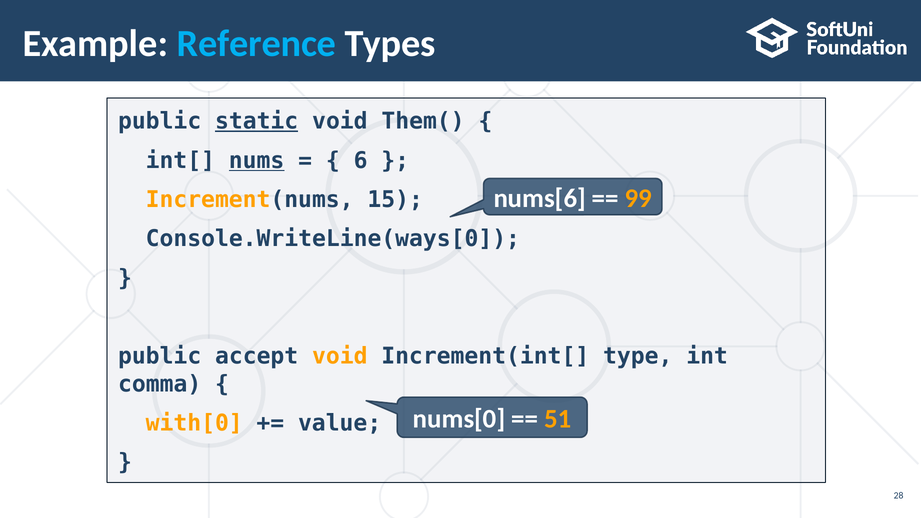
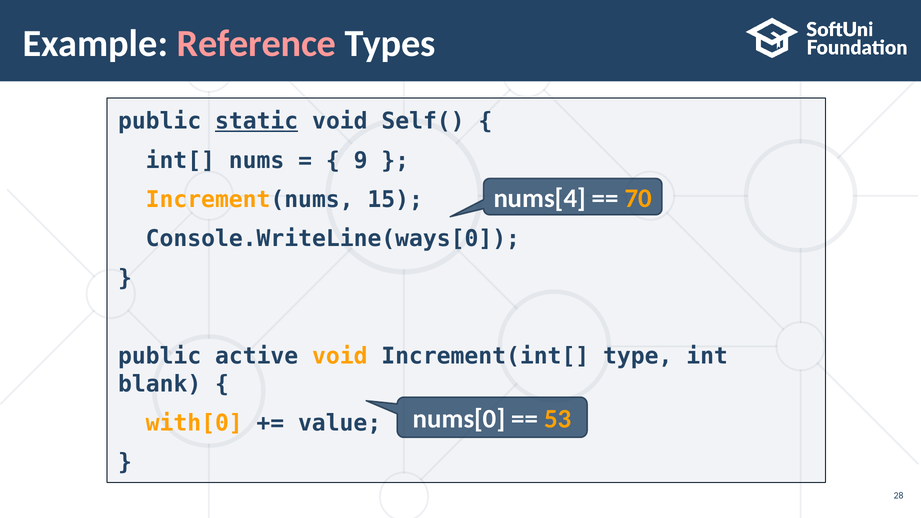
Reference colour: light blue -> pink
Them(: Them( -> Self(
nums underline: present -> none
6: 6 -> 9
nums[6: nums[6 -> nums[4
99: 99 -> 70
accept: accept -> active
comma: comma -> blank
51: 51 -> 53
